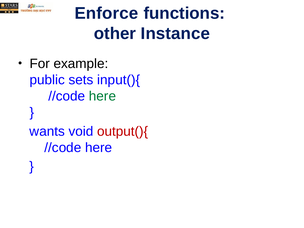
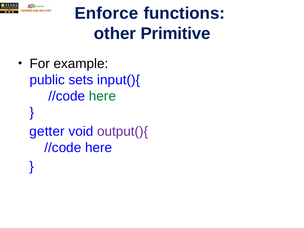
Instance: Instance -> Primitive
wants: wants -> getter
output(){ colour: red -> purple
